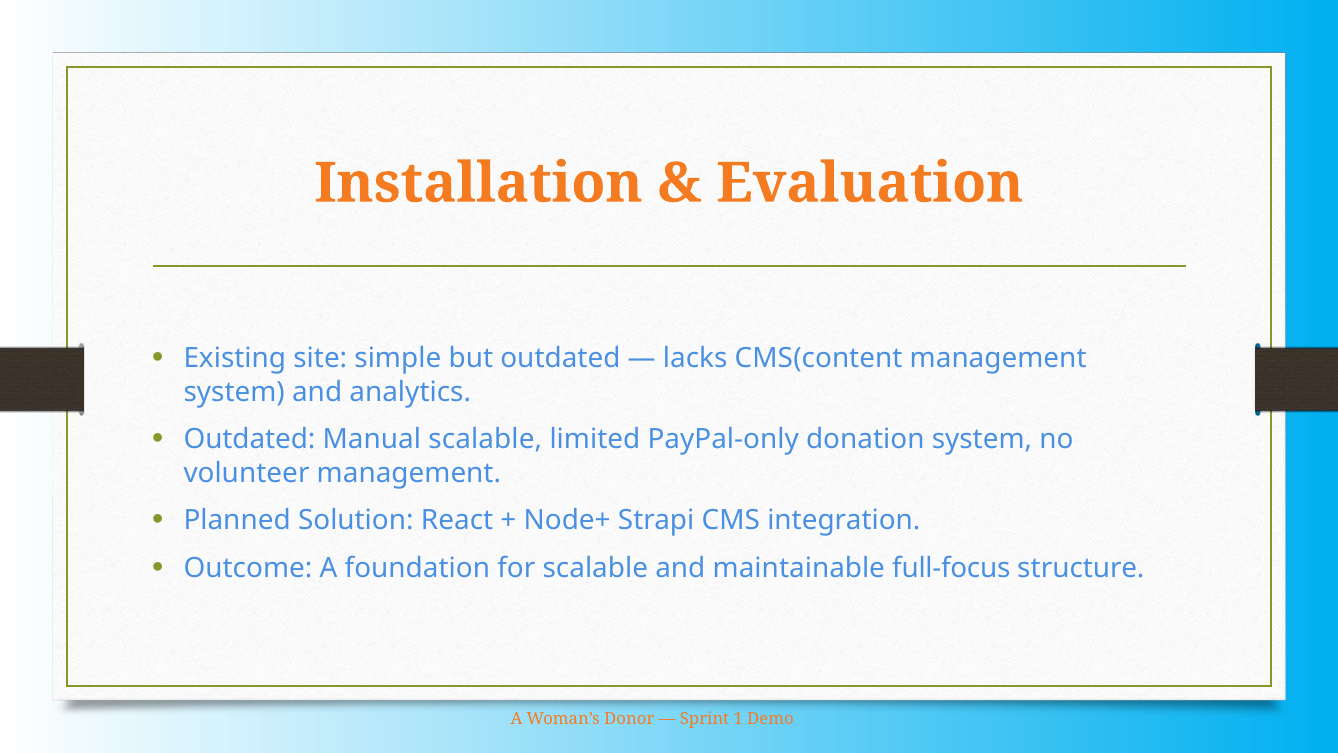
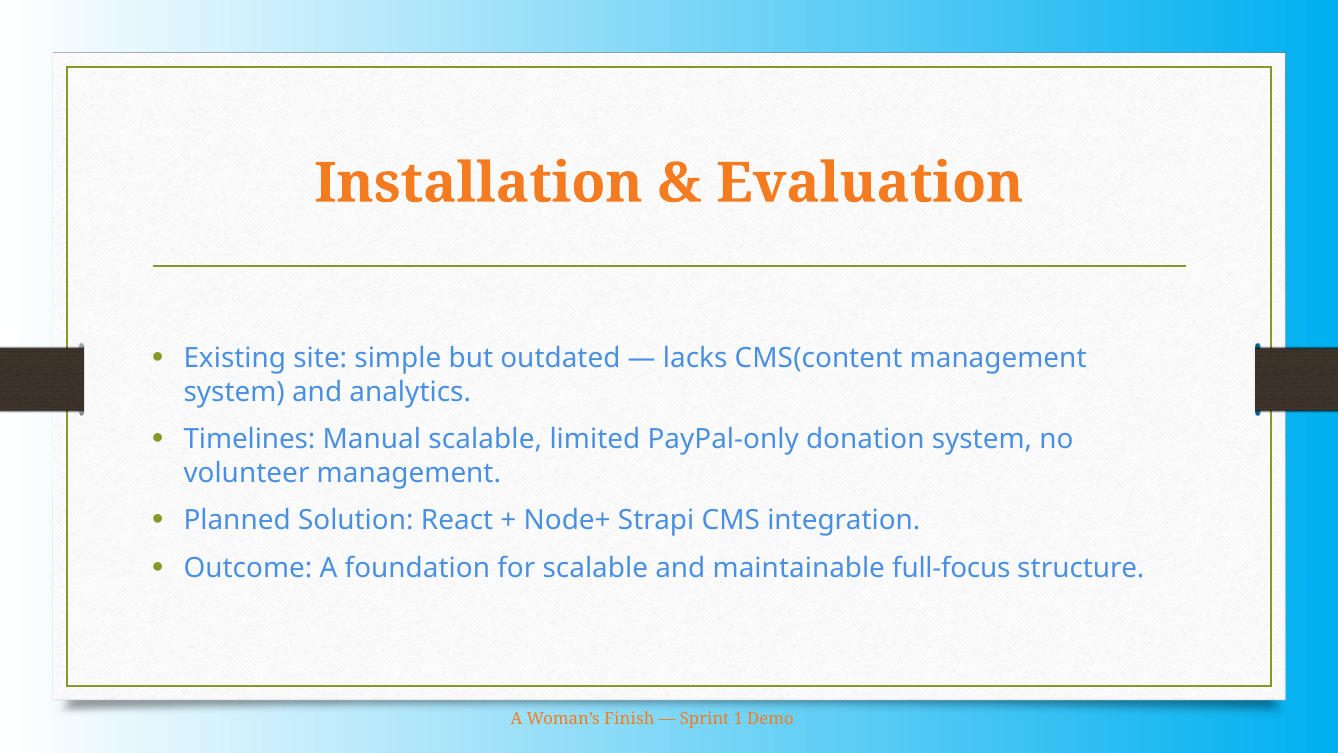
Outdated at (249, 439): Outdated -> Timelines
Donor: Donor -> Finish
